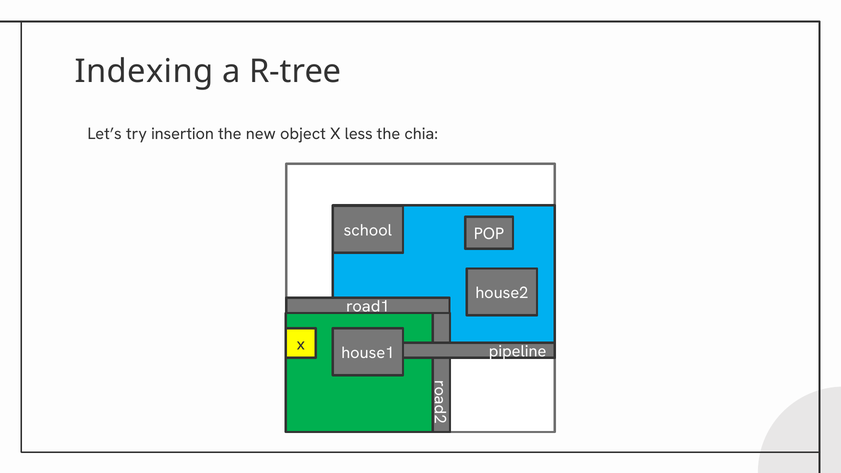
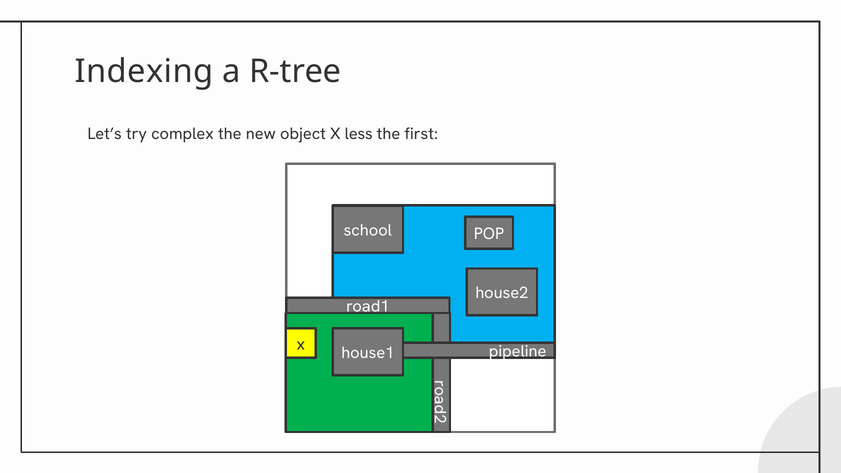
insertion: insertion -> complex
chia: chia -> first
